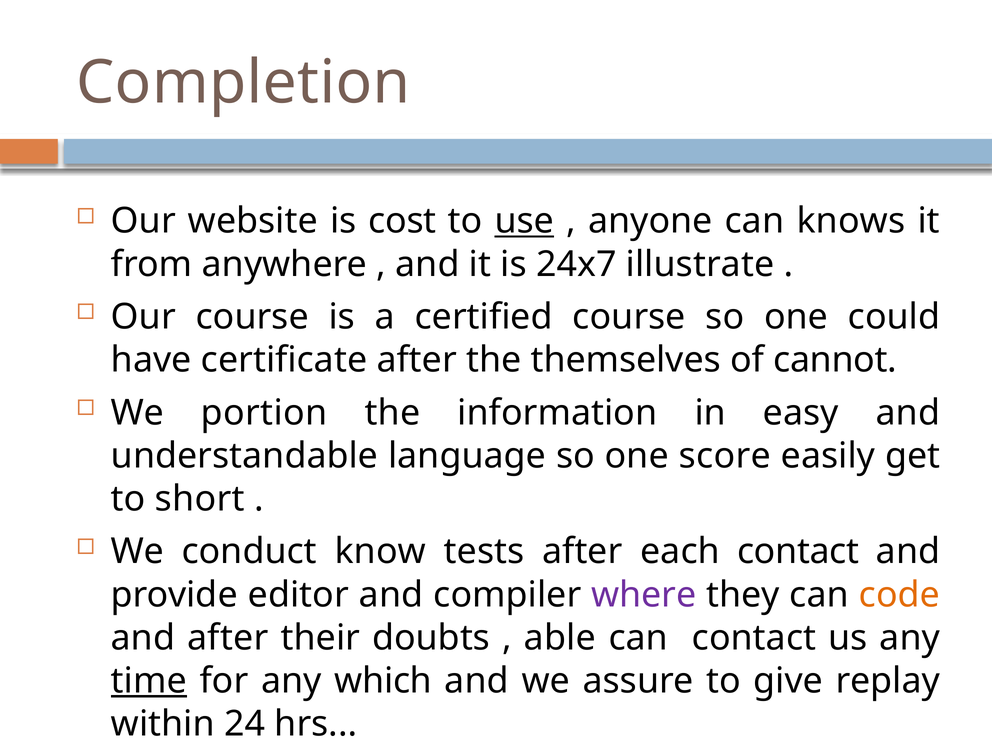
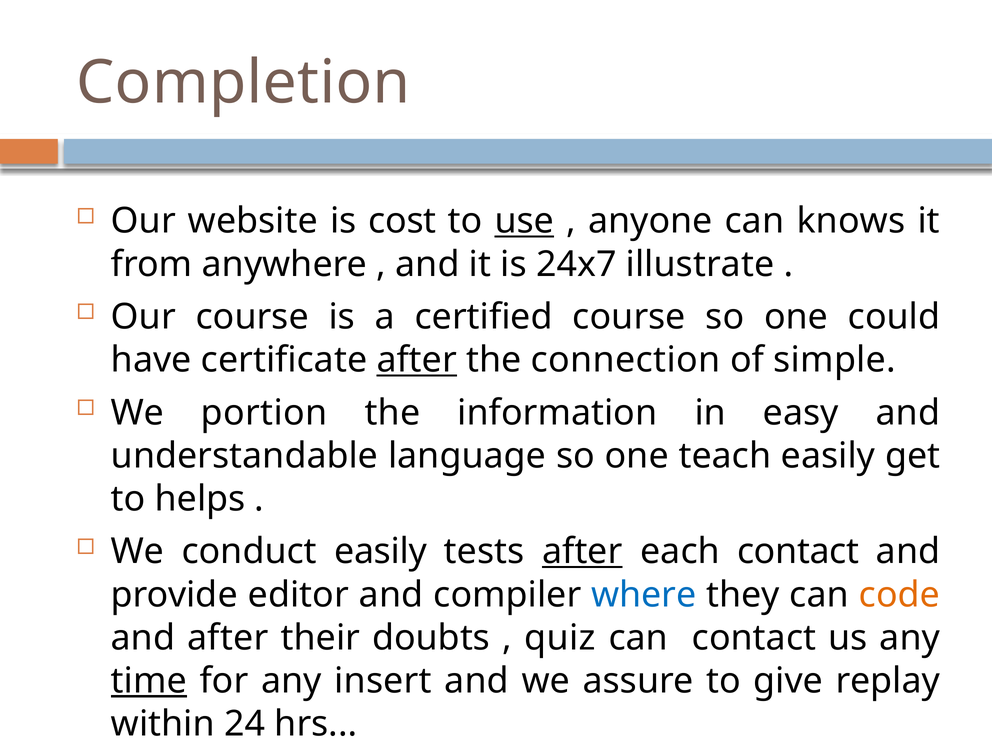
after at (417, 360) underline: none -> present
themselves: themselves -> connection
cannot: cannot -> simple
score: score -> teach
short: short -> helps
conduct know: know -> easily
after at (582, 552) underline: none -> present
where colour: purple -> blue
able: able -> quiz
which: which -> insert
